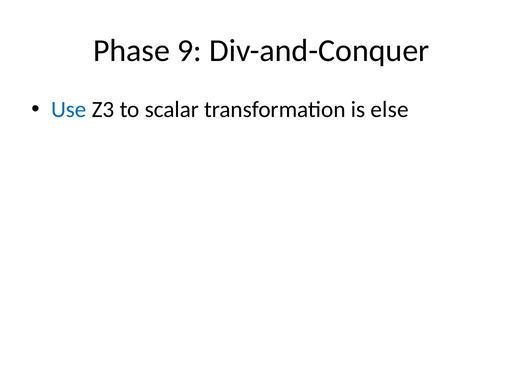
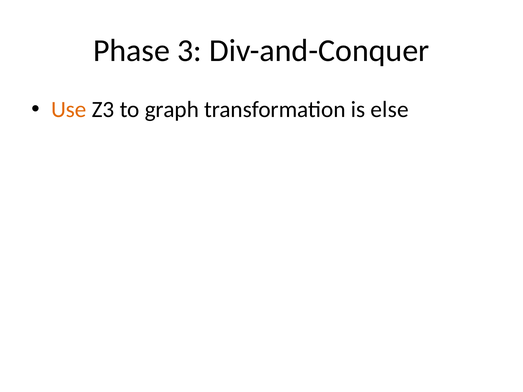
9: 9 -> 3
Use colour: blue -> orange
scalar: scalar -> graph
